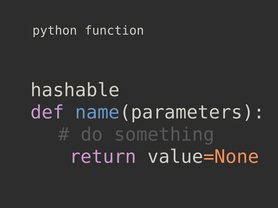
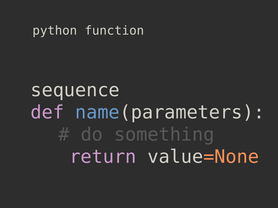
hashable: hashable -> sequence
